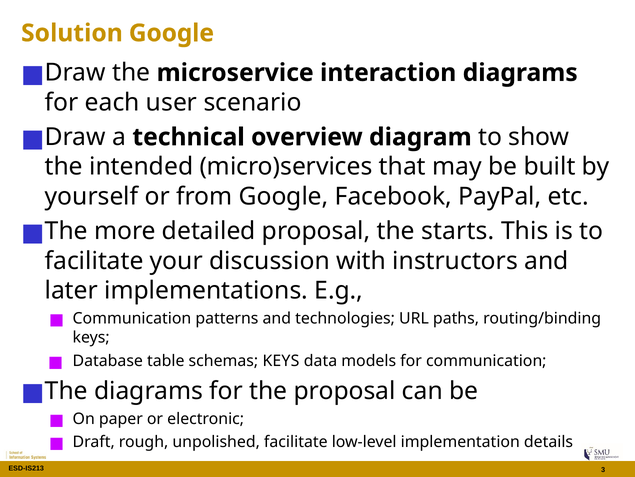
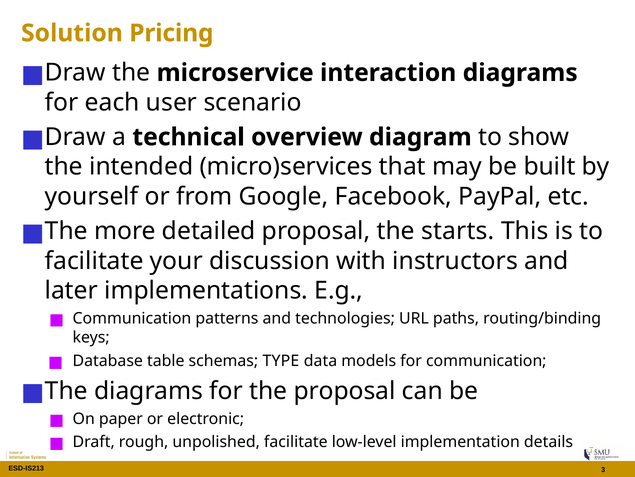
Solution Google: Google -> Pricing
schemas KEYS: KEYS -> TYPE
